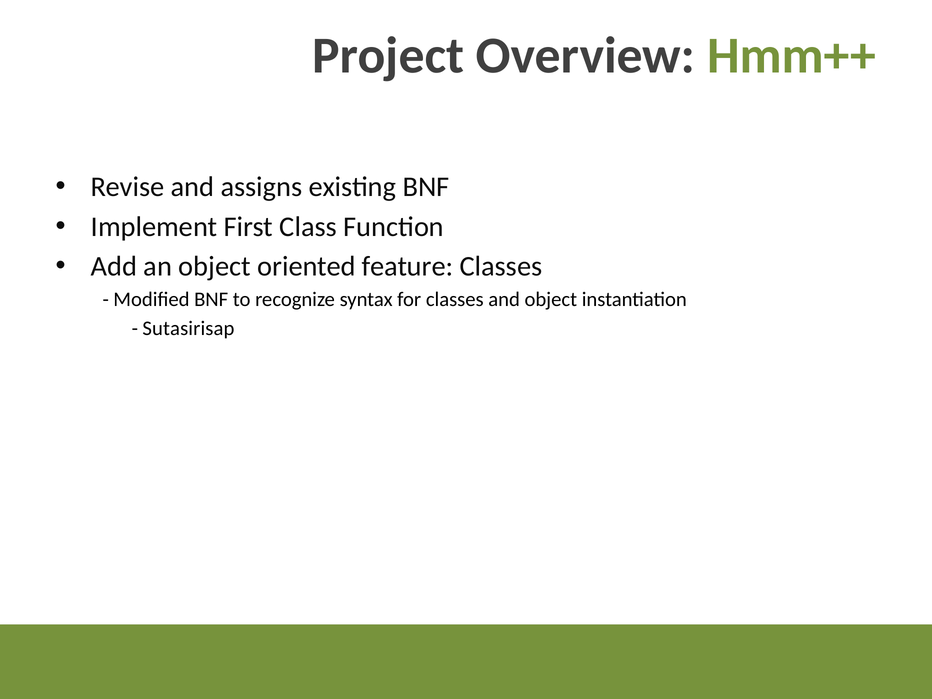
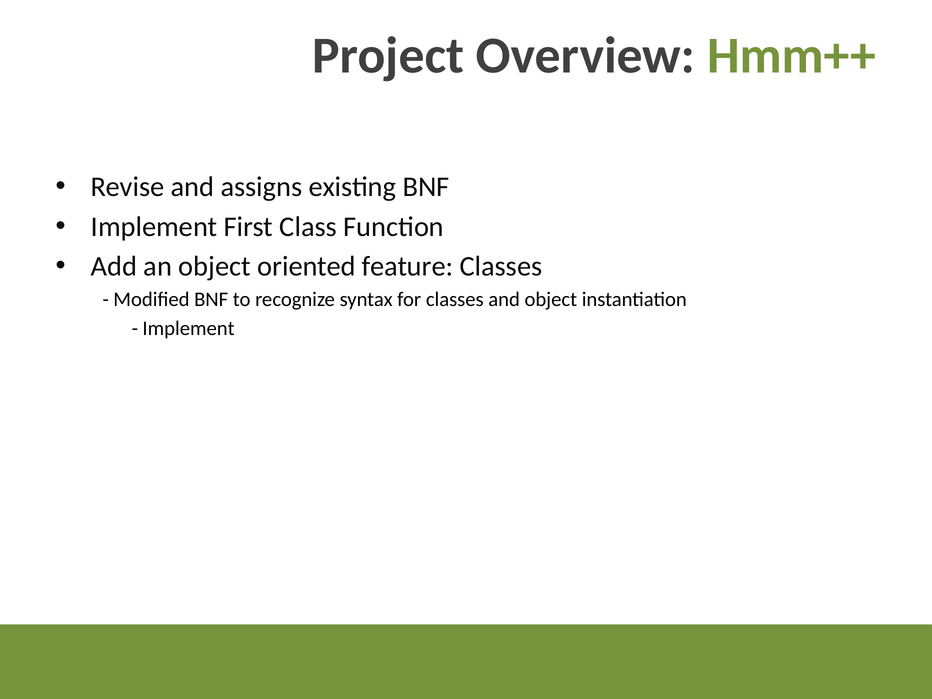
Sutasirisap at (188, 328): Sutasirisap -> Implement
